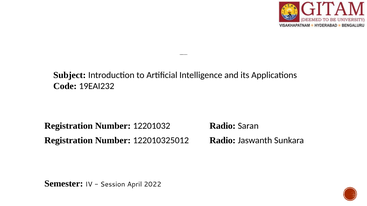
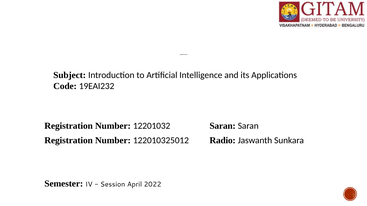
12201032 Radio: Radio -> Saran
